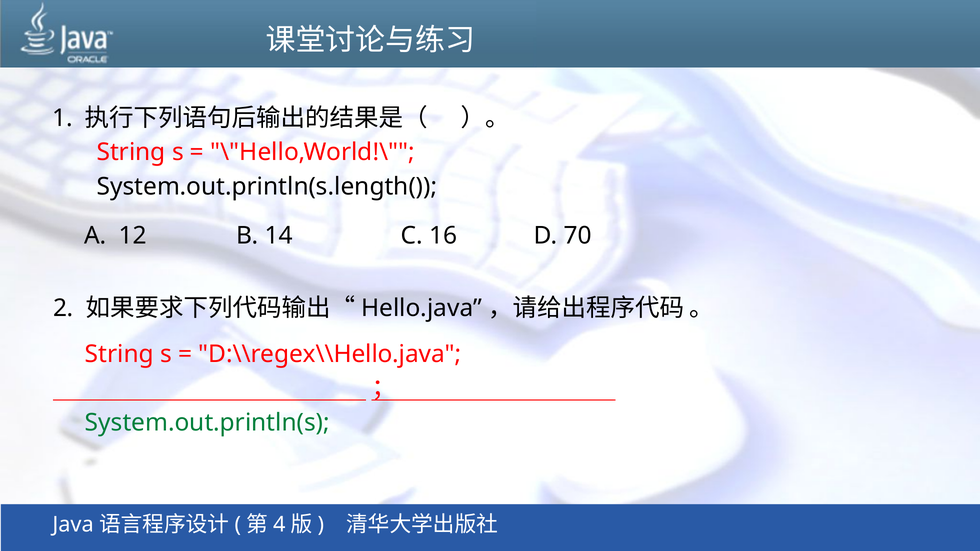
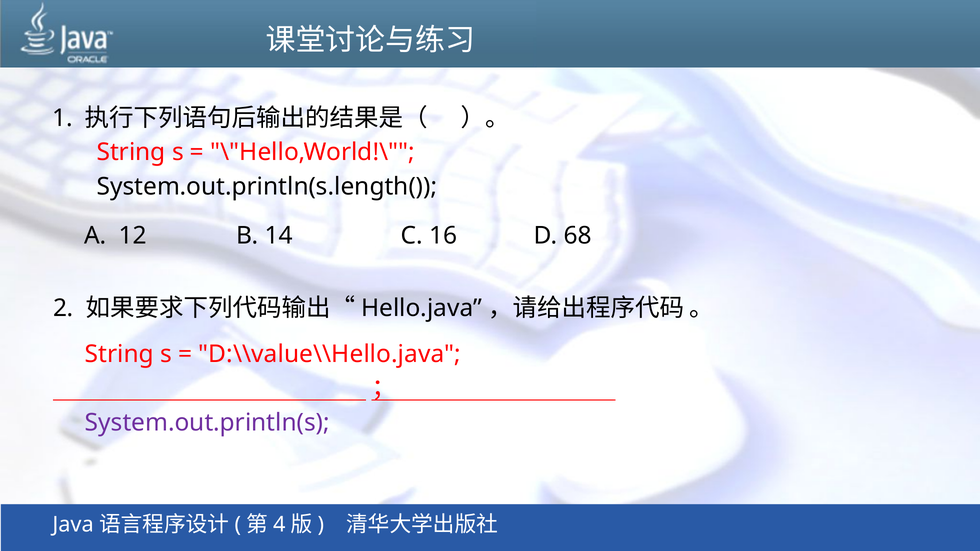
70: 70 -> 68
D:\\regex\\Hello.java: D:\\regex\\Hello.java -> D:\\value\\Hello.java
System.out.println(s colour: green -> purple
